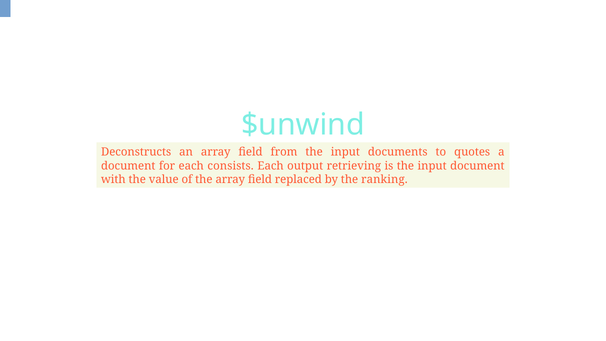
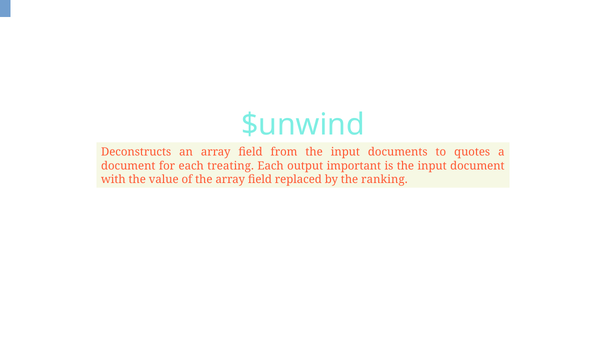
consists: consists -> treating
retrieving: retrieving -> important
